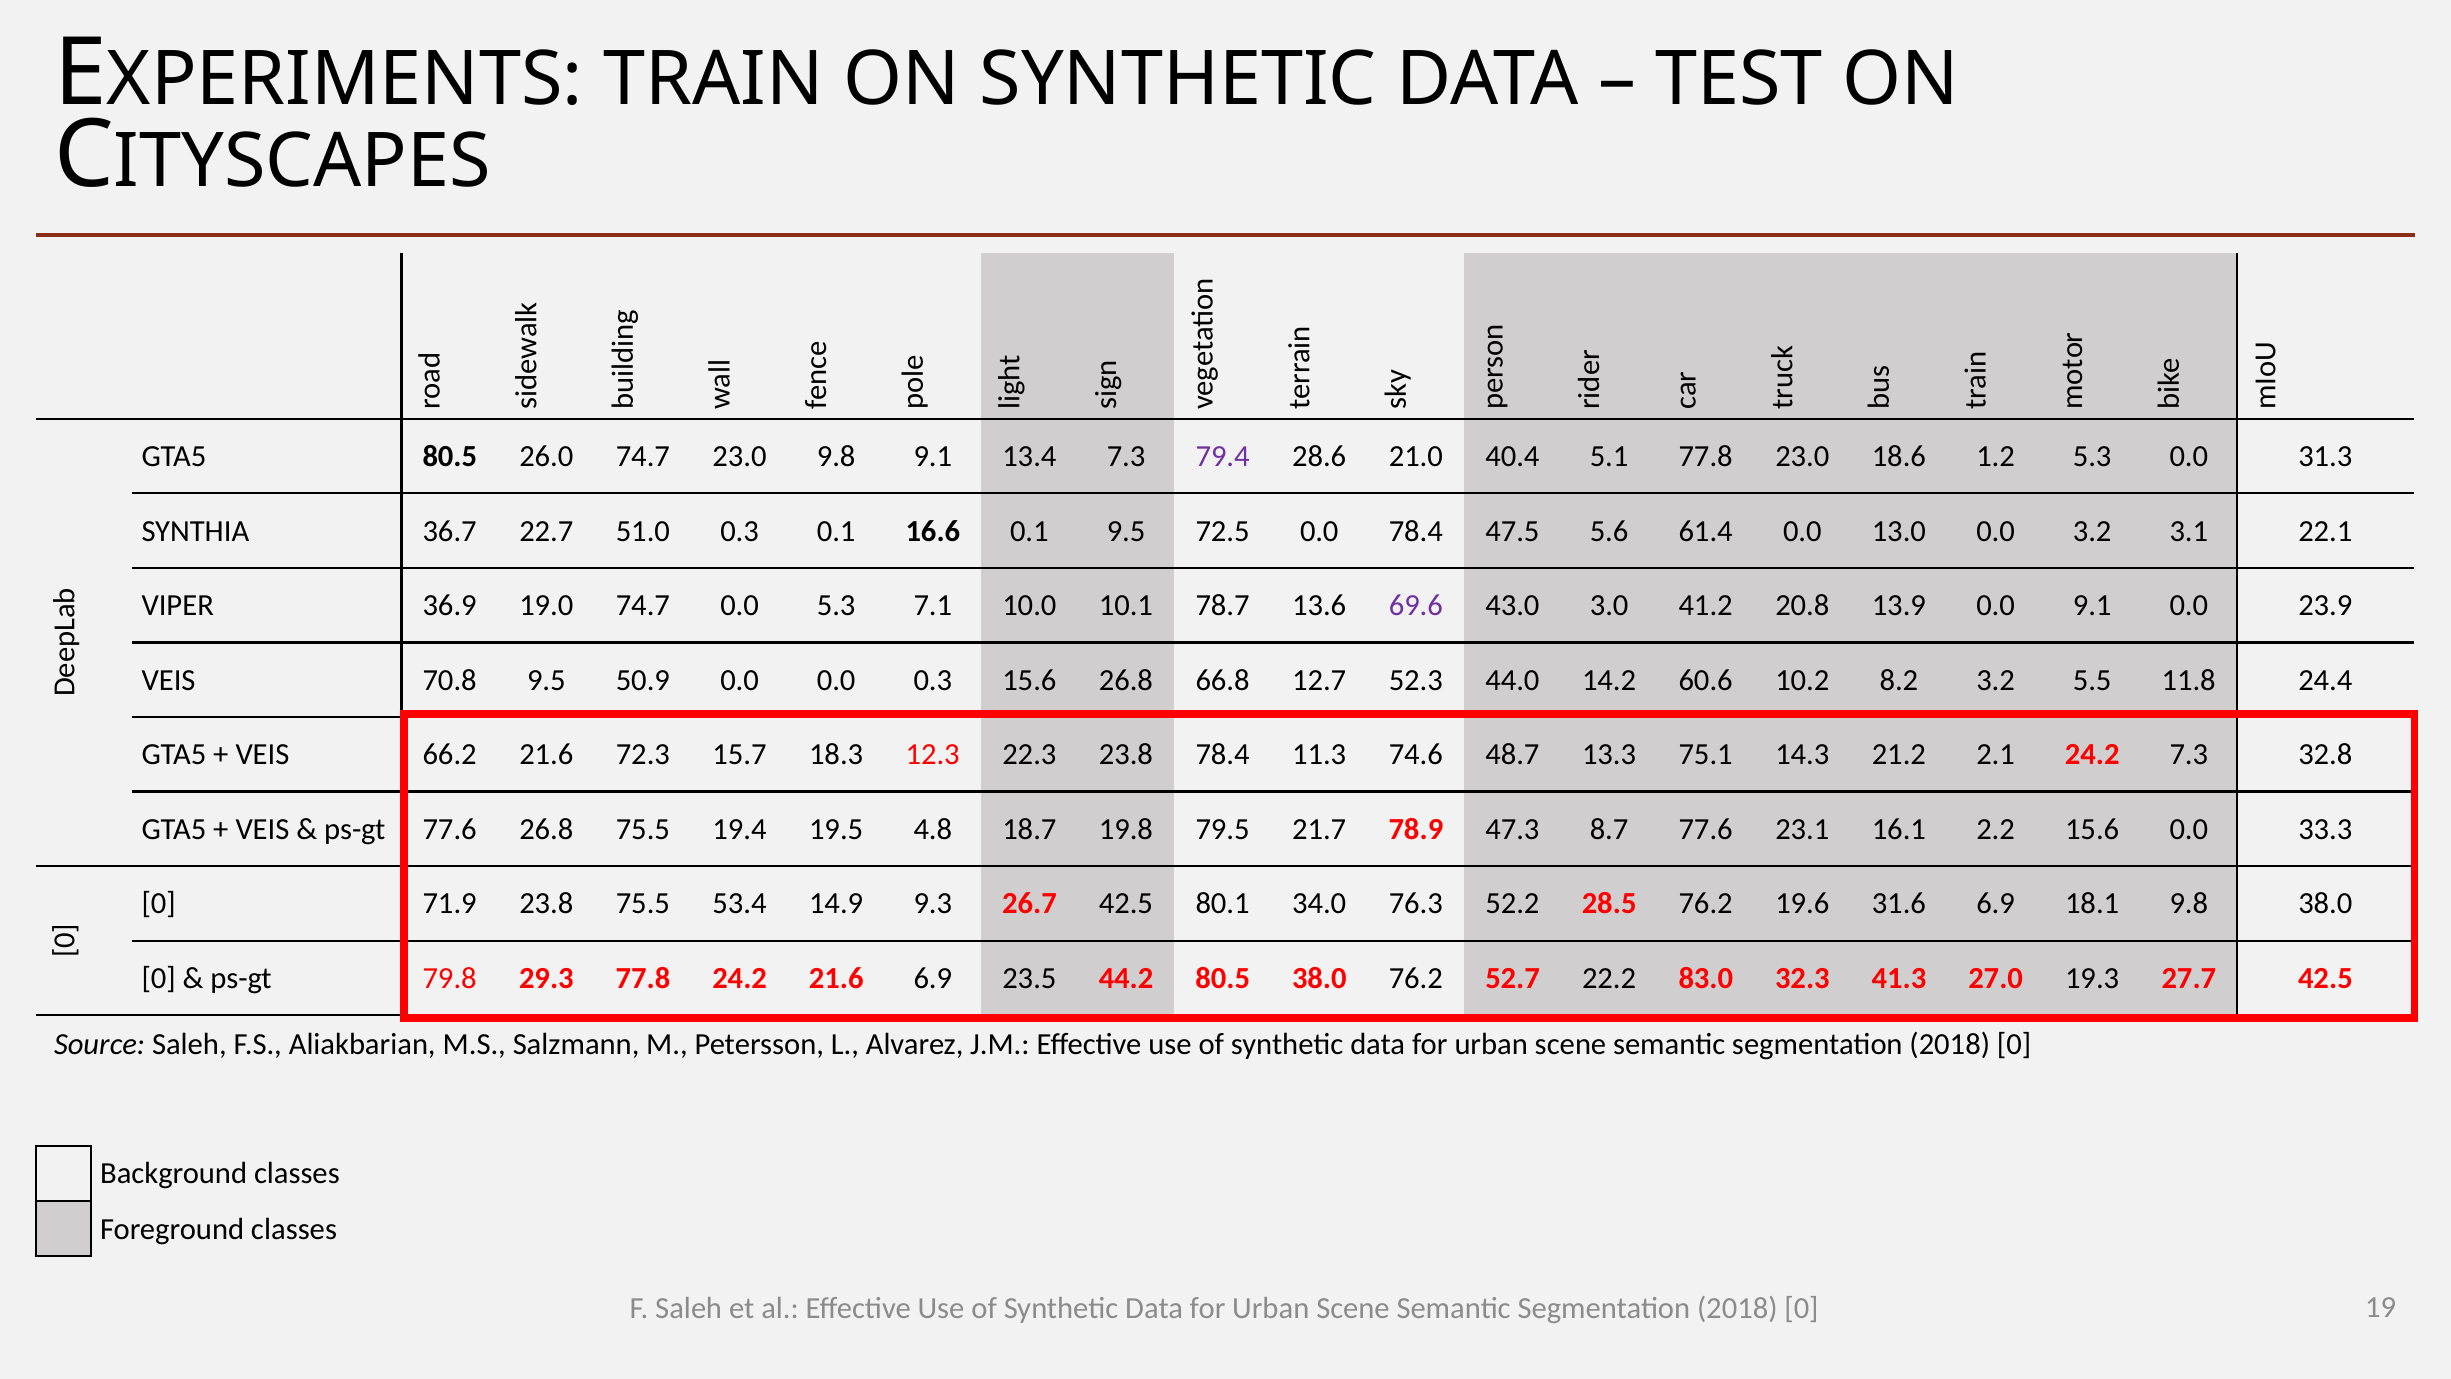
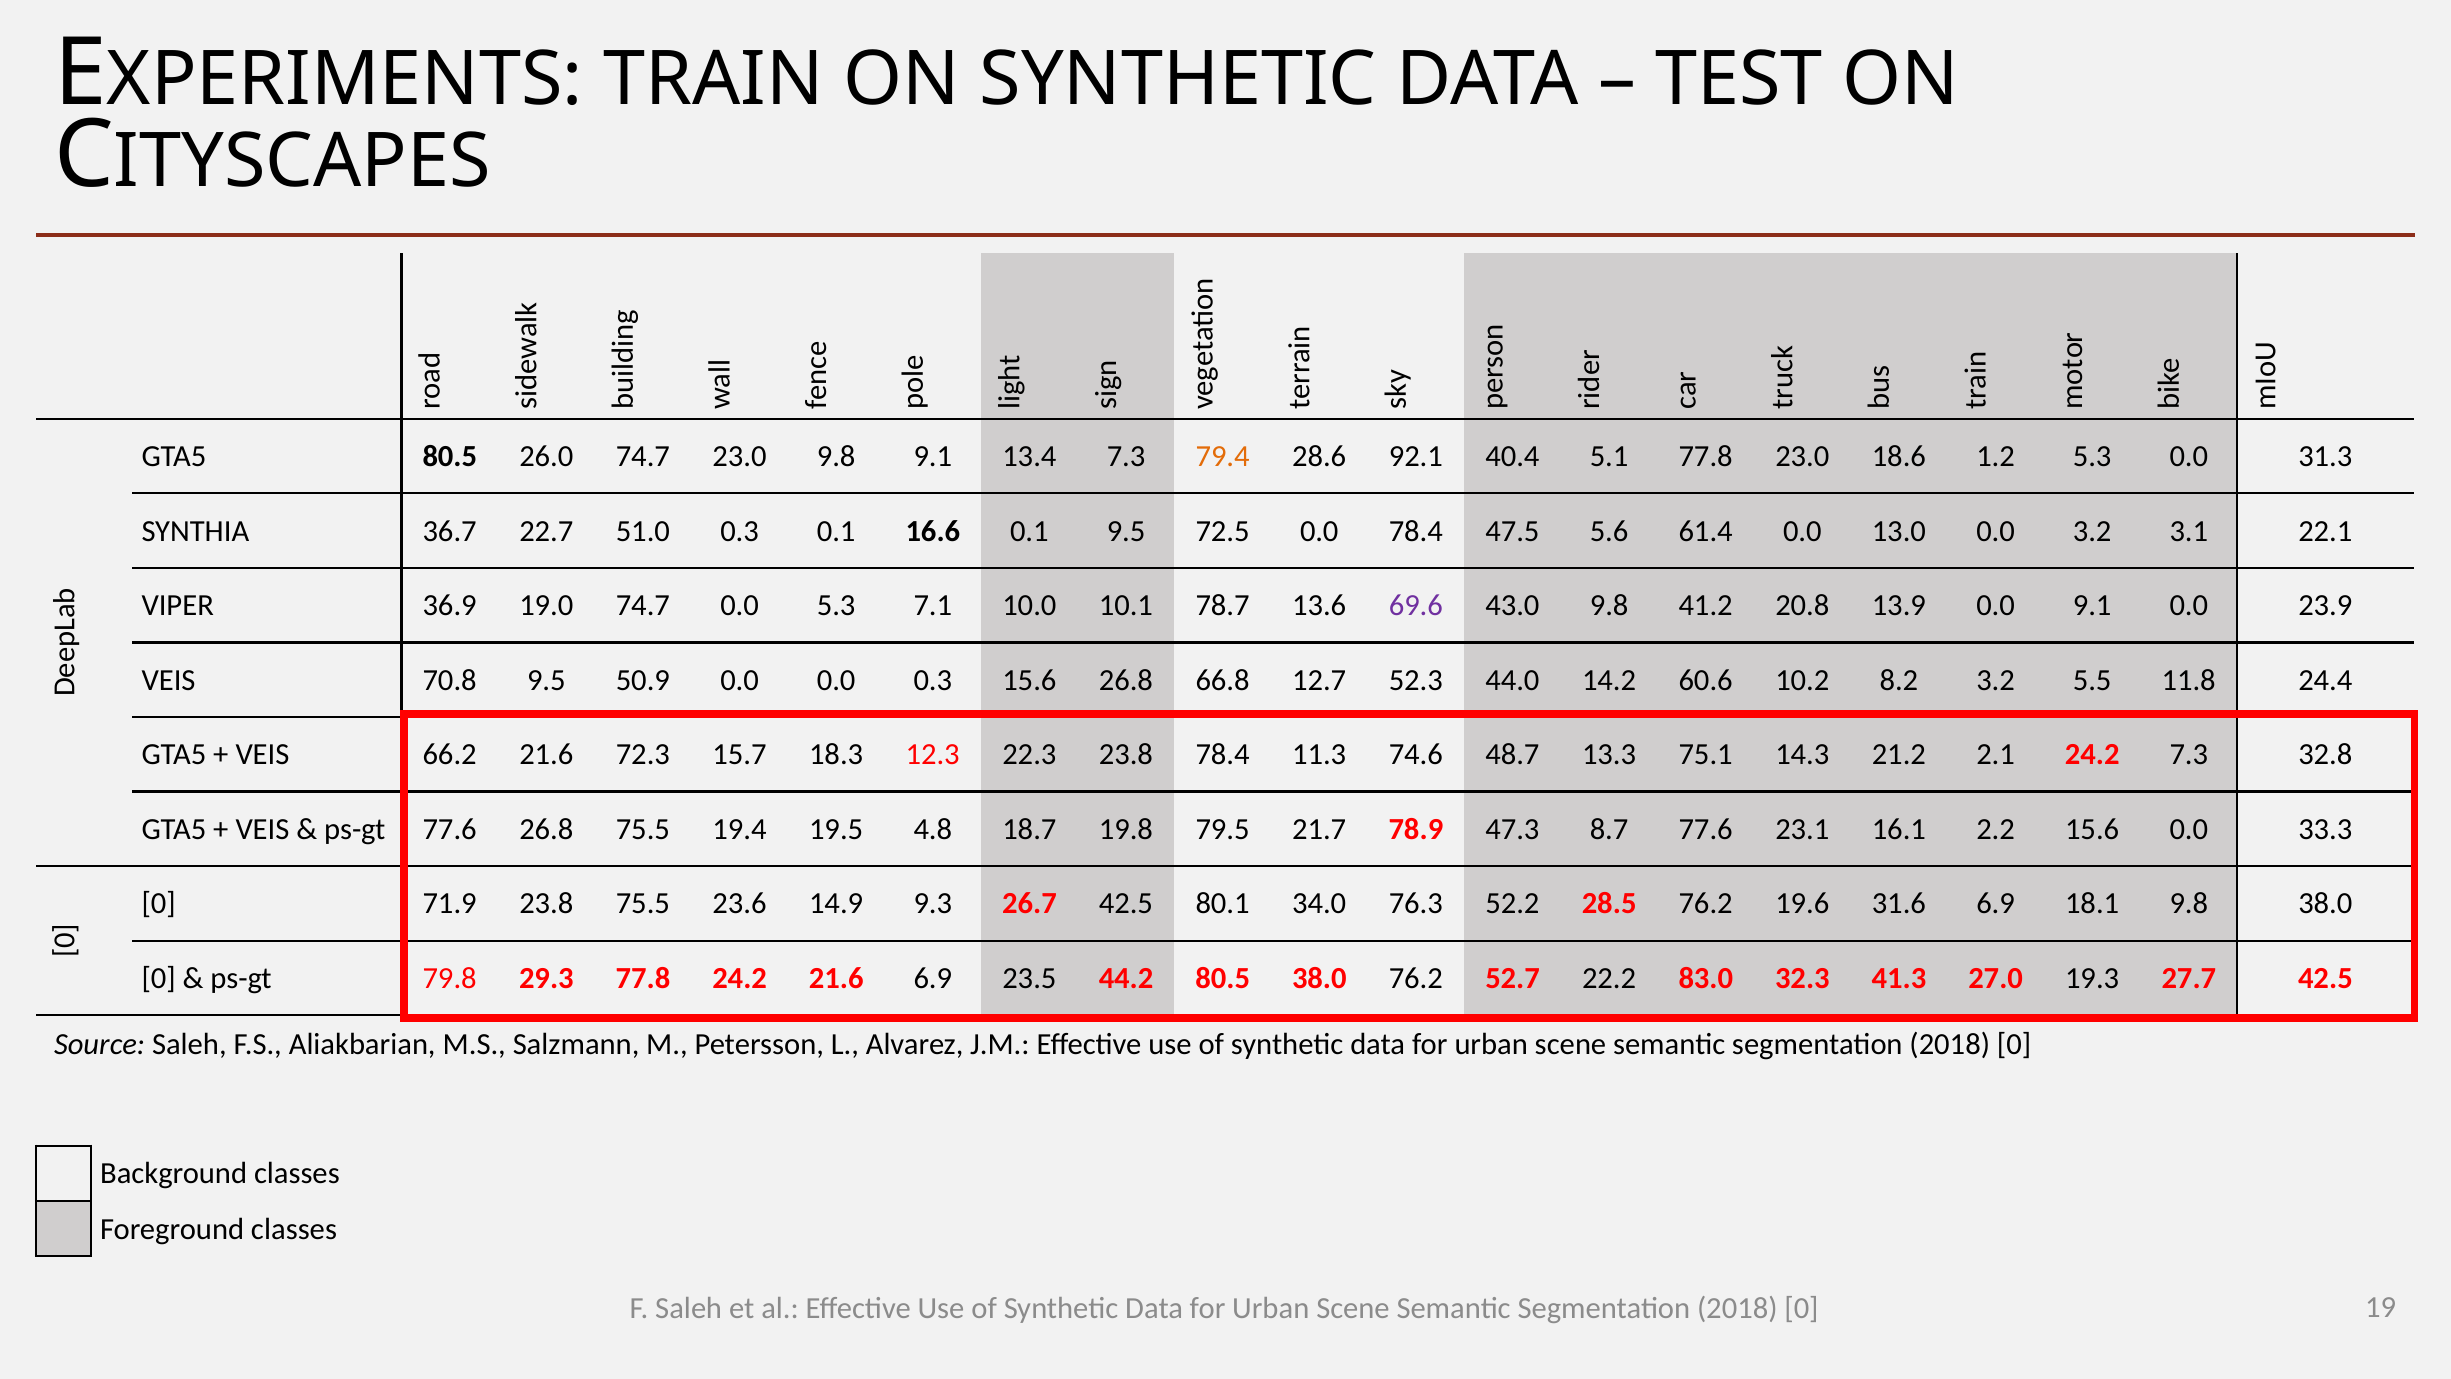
79.4 colour: purple -> orange
21.0: 21.0 -> 92.1
43.0 3.0: 3.0 -> 9.8
53.4: 53.4 -> 23.6
